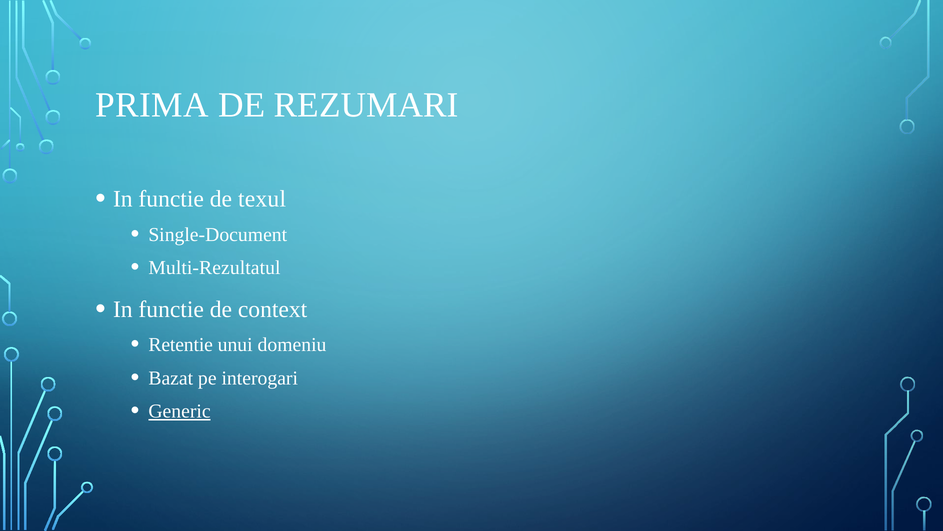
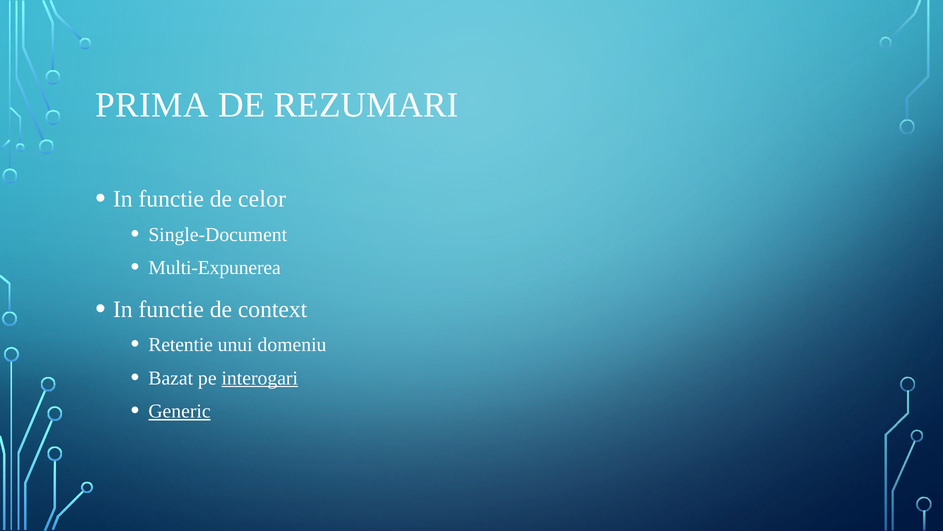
texul: texul -> celor
Multi-Rezultatul: Multi-Rezultatul -> Multi-Expunerea
interogari underline: none -> present
